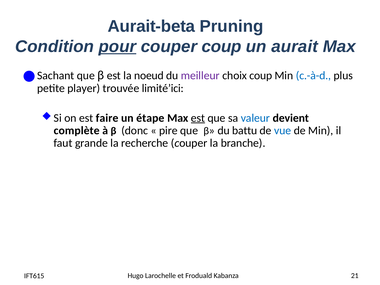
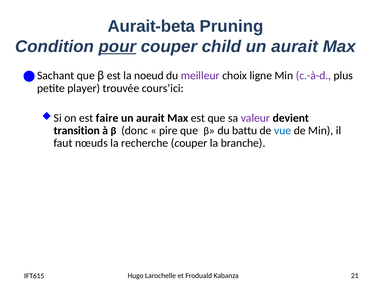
couper coup: coup -> child
choix coup: coup -> ligne
c.-à-d colour: blue -> purple
limité’ici: limité’ici -> cours’ici
étape at (150, 118): étape -> aurait
est at (198, 118) underline: present -> none
valeur colour: blue -> purple
complète: complète -> transition
grande: grande -> nœuds
